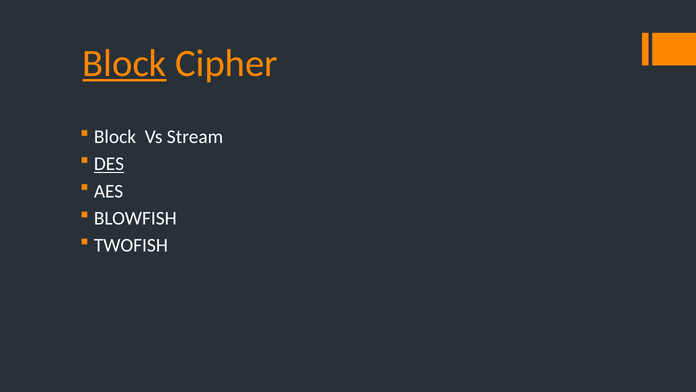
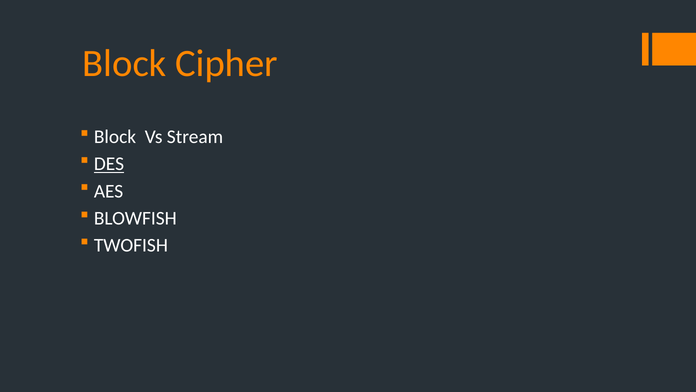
Block at (124, 64) underline: present -> none
